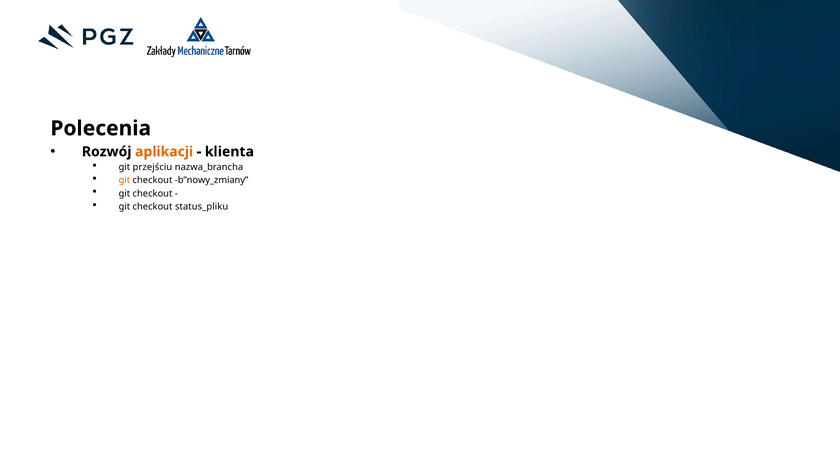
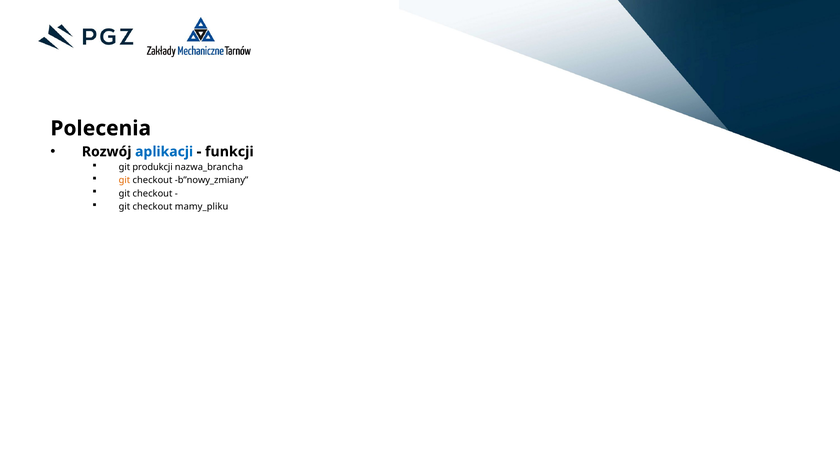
aplikacji colour: orange -> blue
klienta: klienta -> funkcji
przejściu: przejściu -> produkcji
status_pliku: status_pliku -> mamy_pliku
